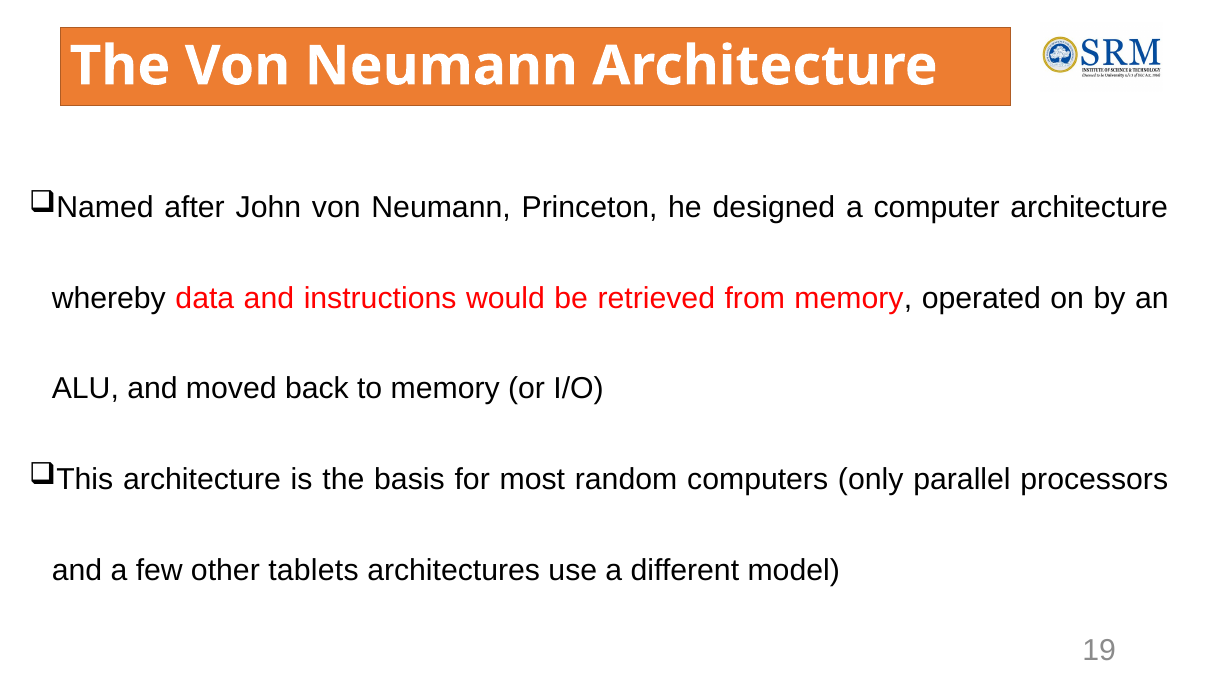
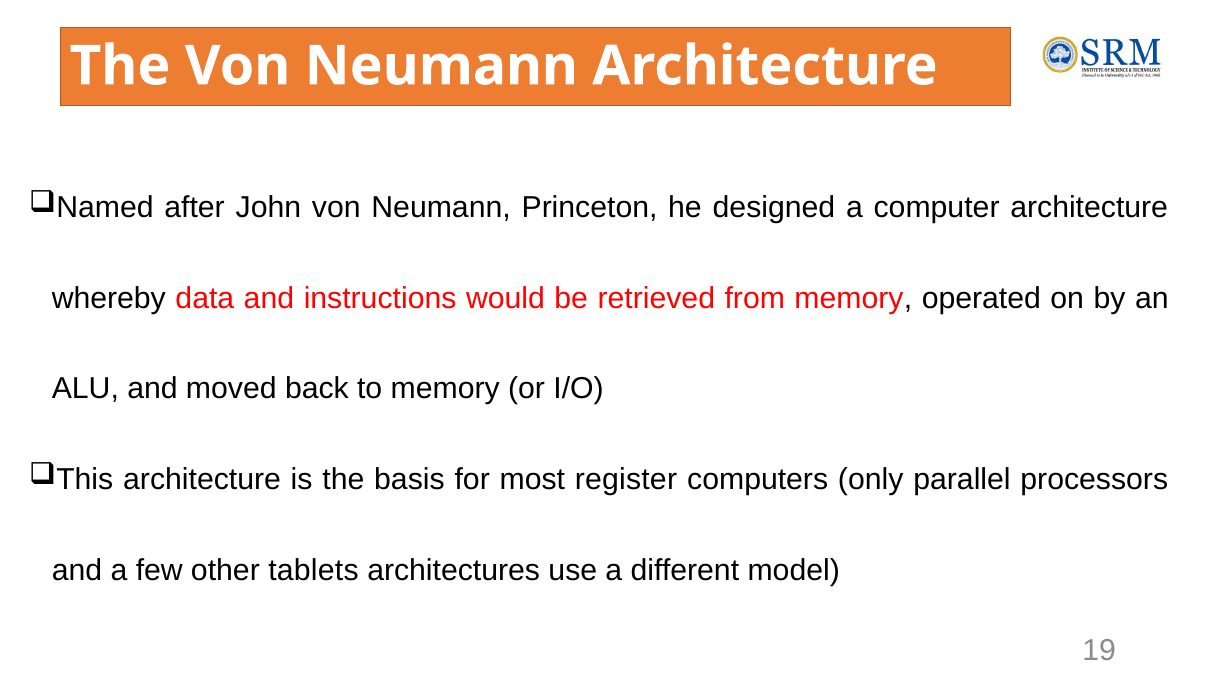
random: random -> register
